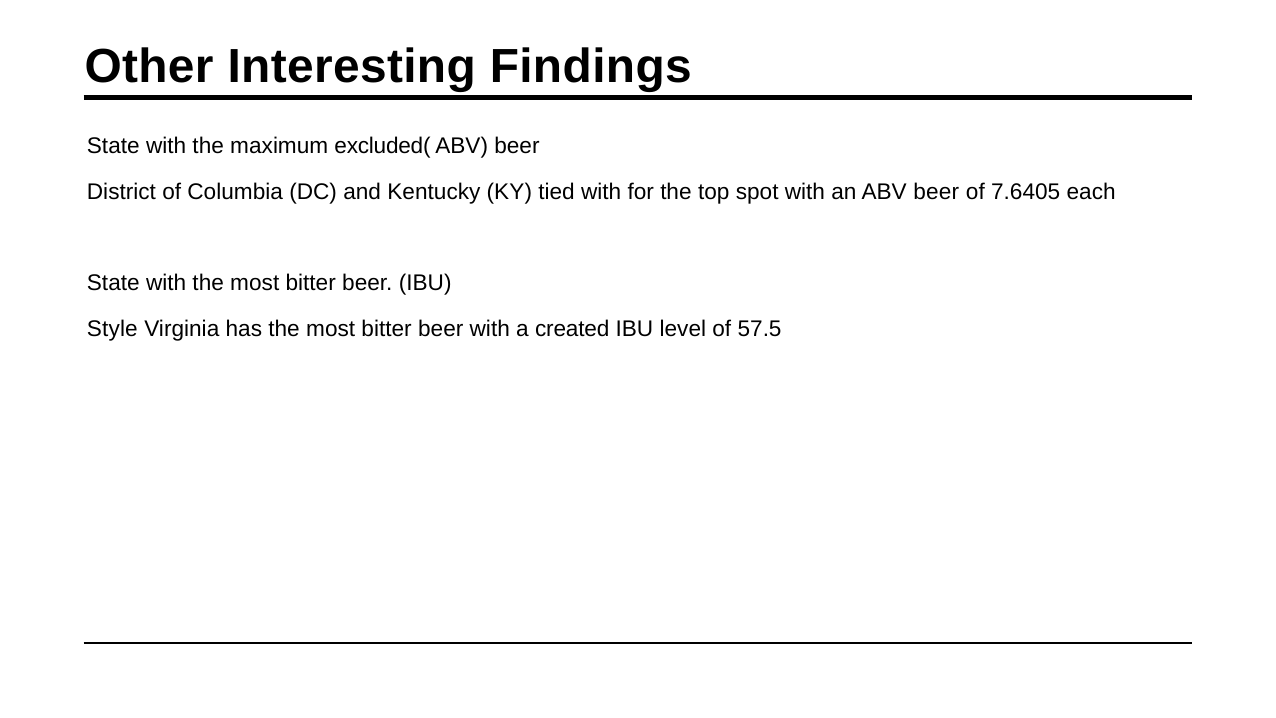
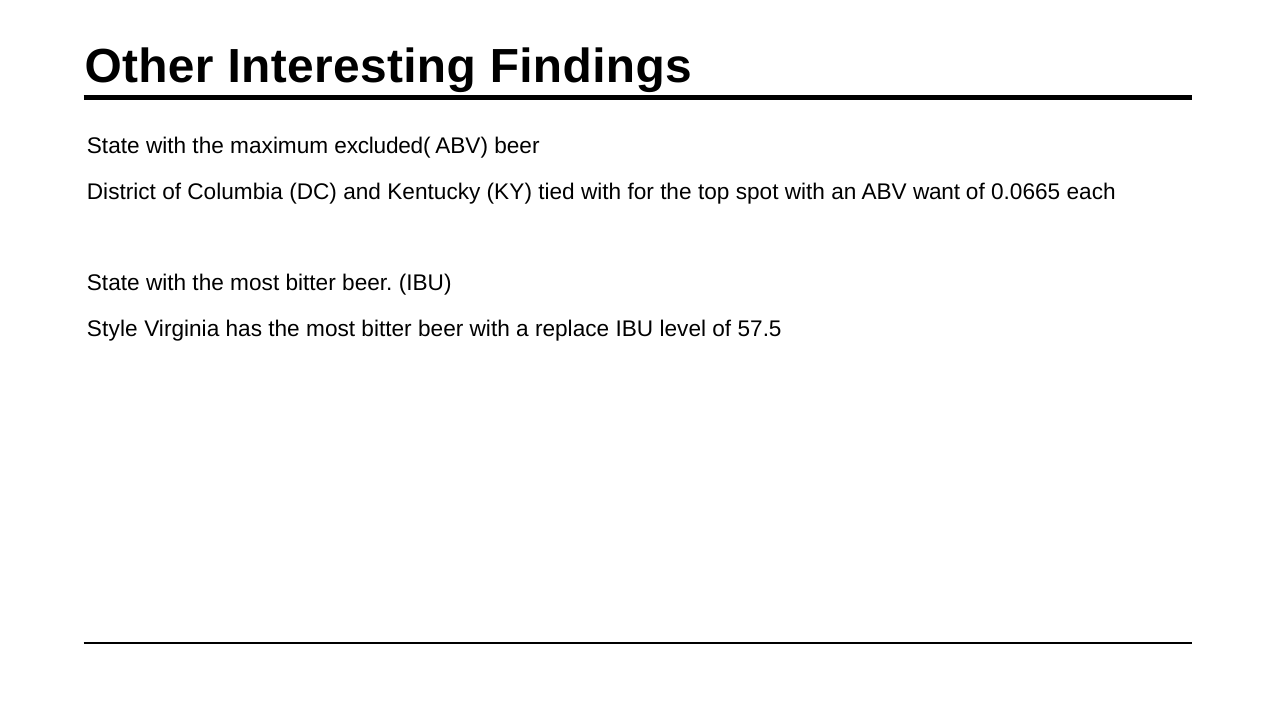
an ABV beer: beer -> want
7.6405: 7.6405 -> 0.0665
created: created -> replace
